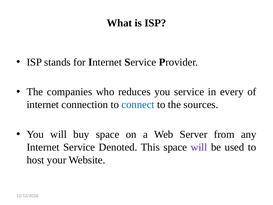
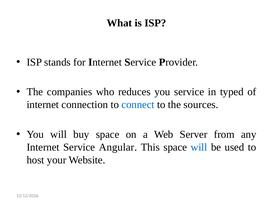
every: every -> typed
Denoted: Denoted -> Angular
will at (199, 147) colour: purple -> blue
